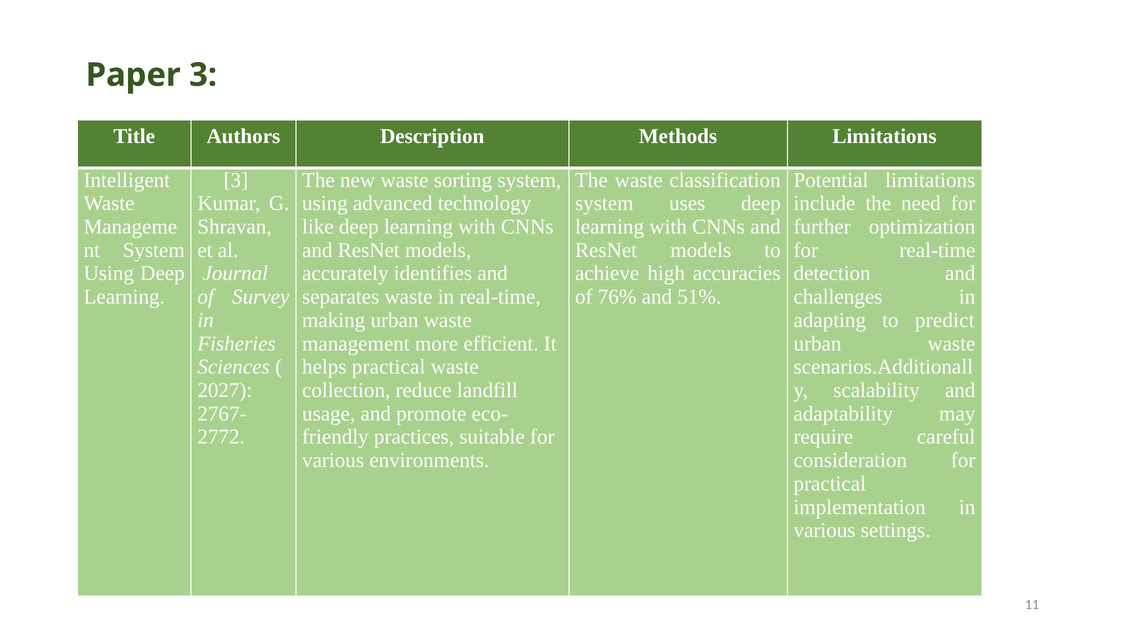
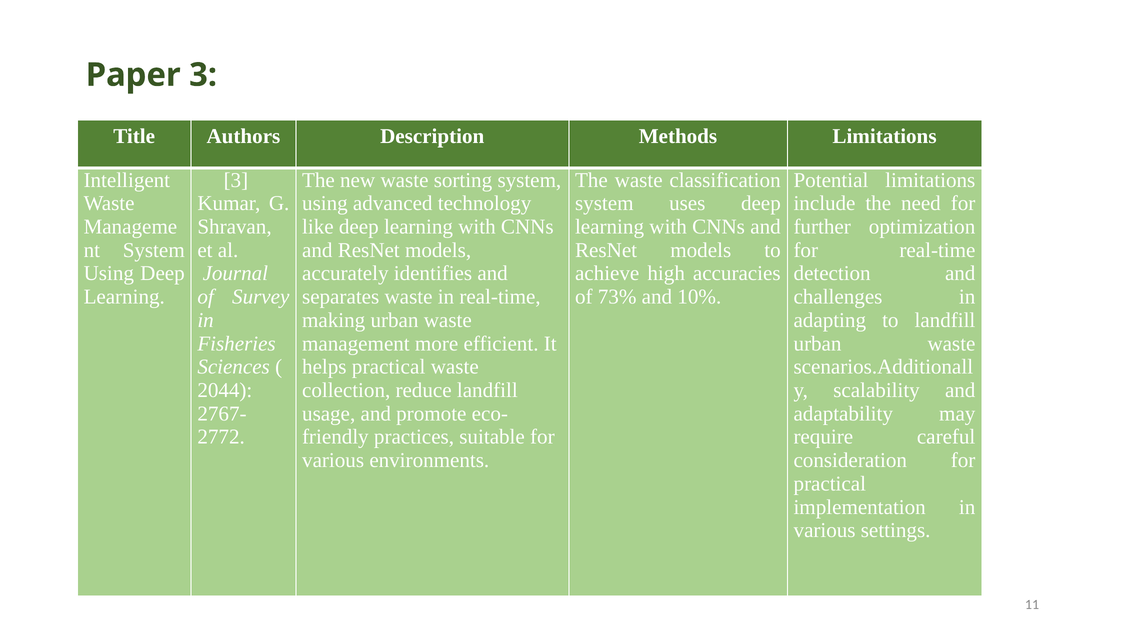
76%: 76% -> 73%
51%: 51% -> 10%
to predict: predict -> landfill
2027: 2027 -> 2044
